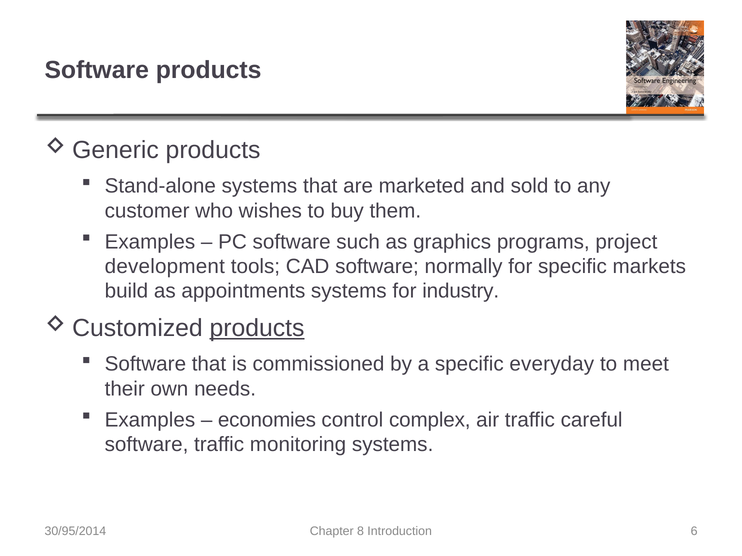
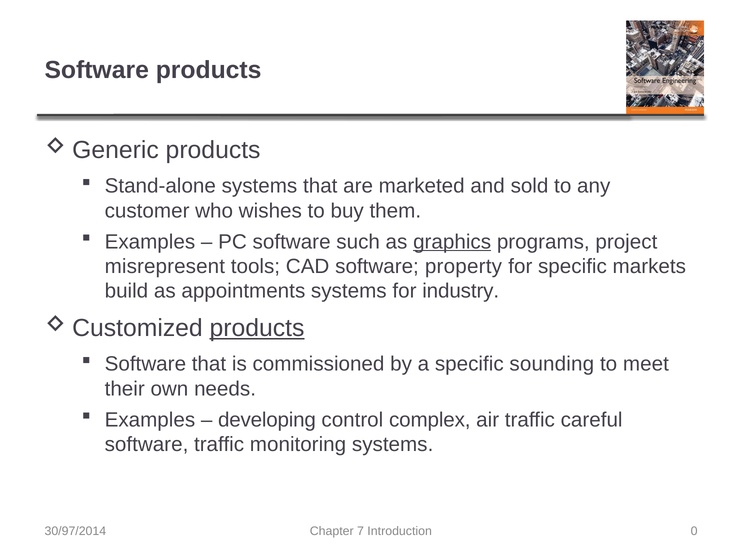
graphics underline: none -> present
development: development -> misrepresent
normally: normally -> property
everyday: everyday -> sounding
economies: economies -> developing
30/95/2014: 30/95/2014 -> 30/97/2014
8: 8 -> 7
6: 6 -> 0
